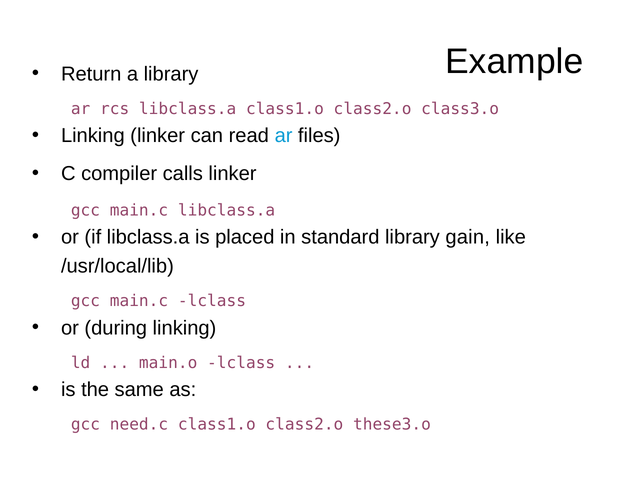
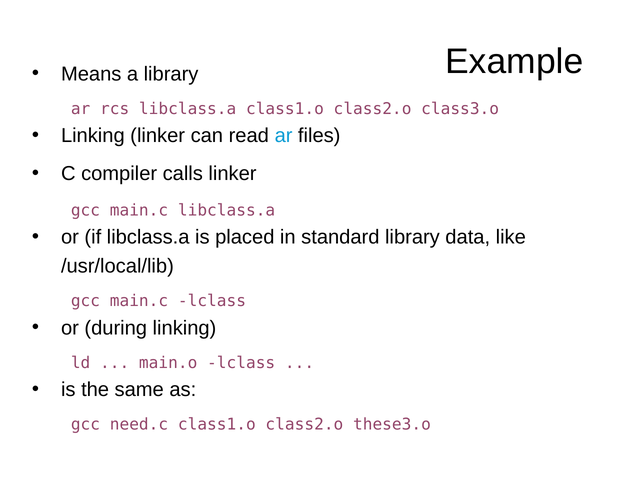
Return: Return -> Means
gain: gain -> data
